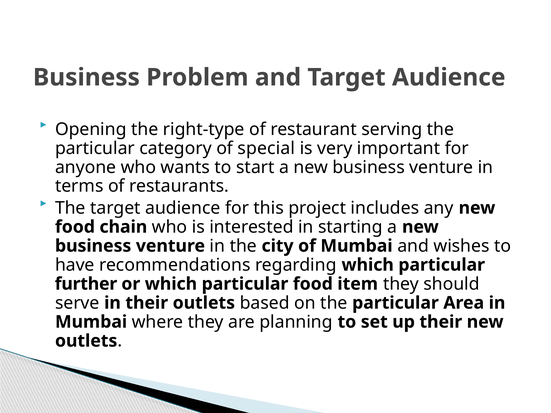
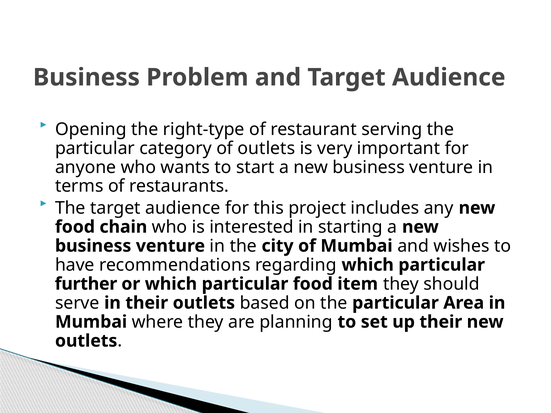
of special: special -> outlets
